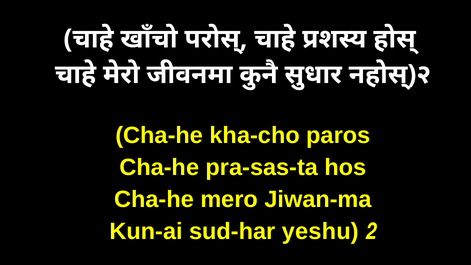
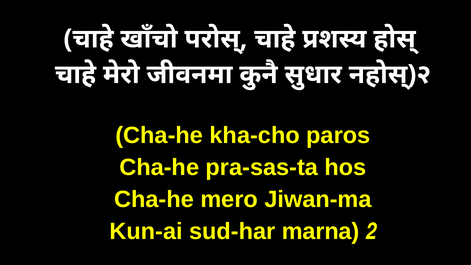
yeshu: yeshu -> marna
